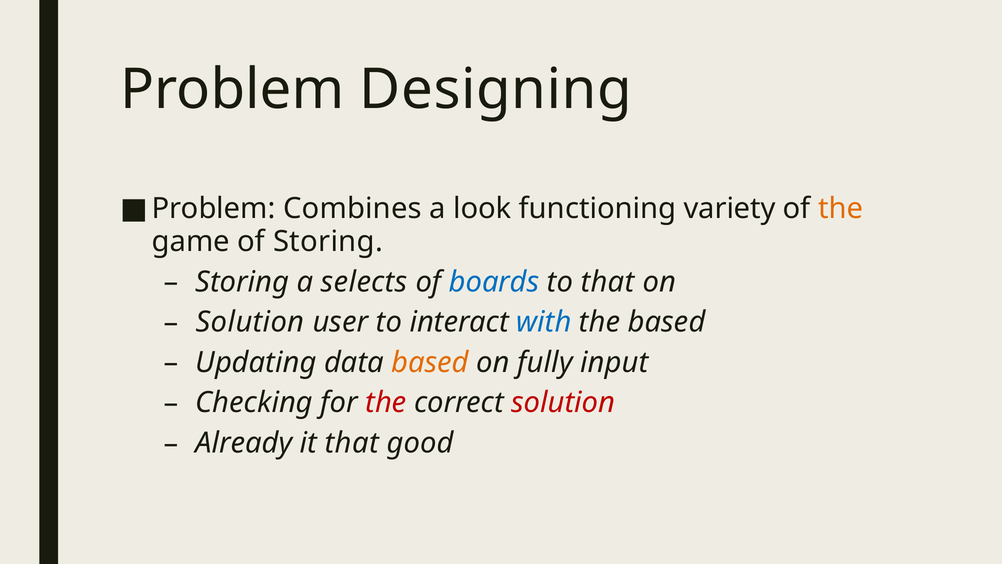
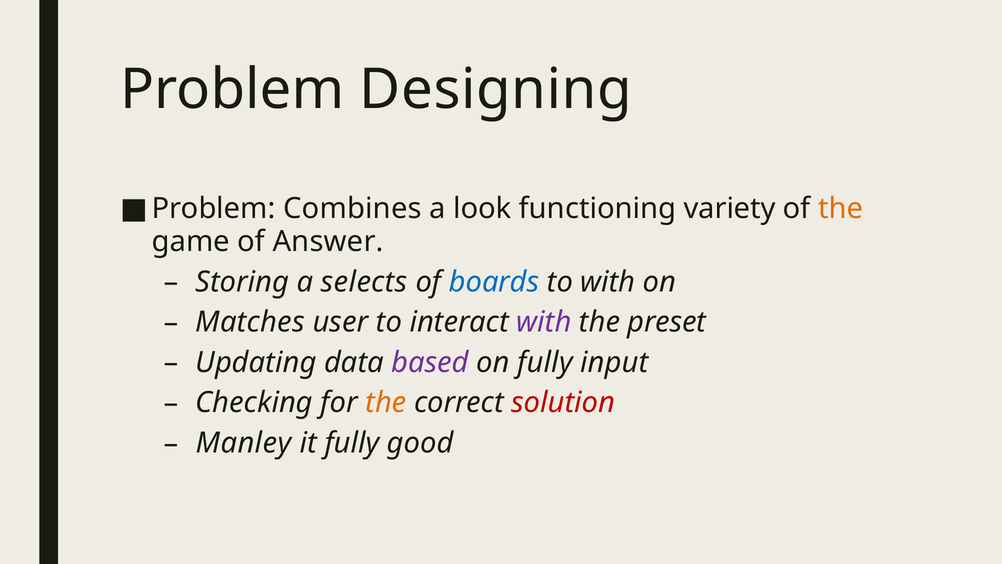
of Storing: Storing -> Answer
to that: that -> with
Solution at (250, 322): Solution -> Matches
with at (544, 322) colour: blue -> purple
the based: based -> preset
based at (430, 362) colour: orange -> purple
the at (386, 403) colour: red -> orange
Already: Already -> Manley
it that: that -> fully
